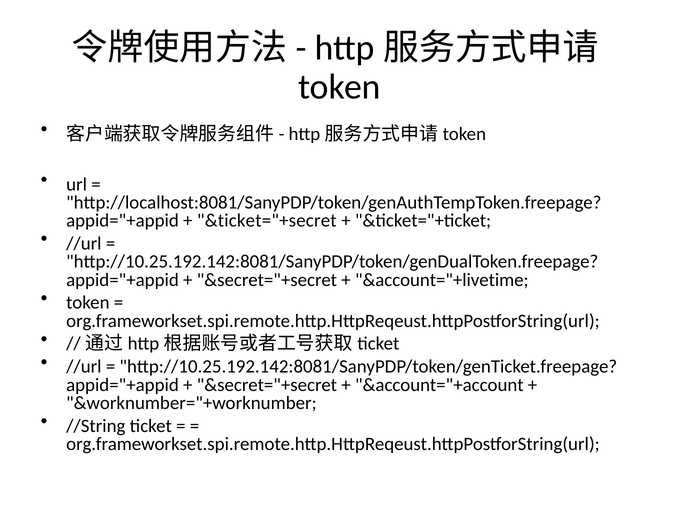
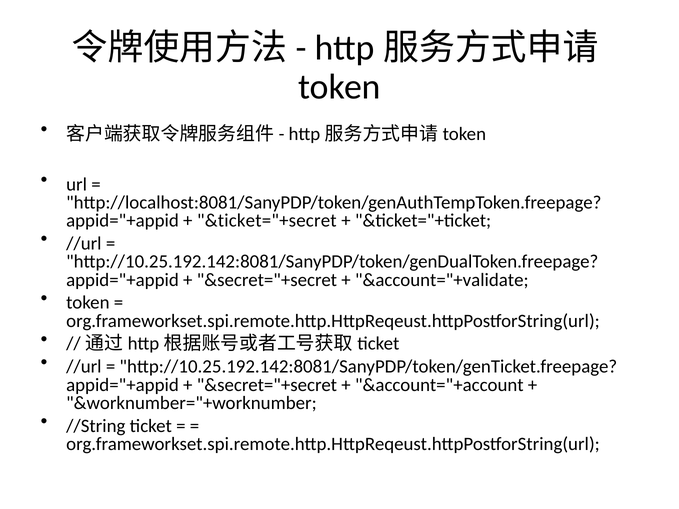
&account="+livetime: &account="+livetime -> &account="+validate
